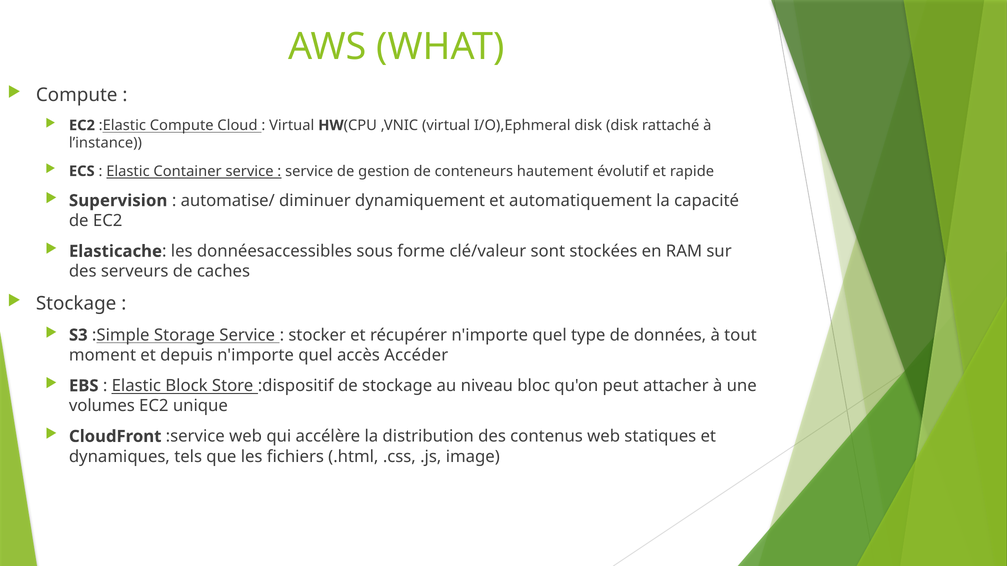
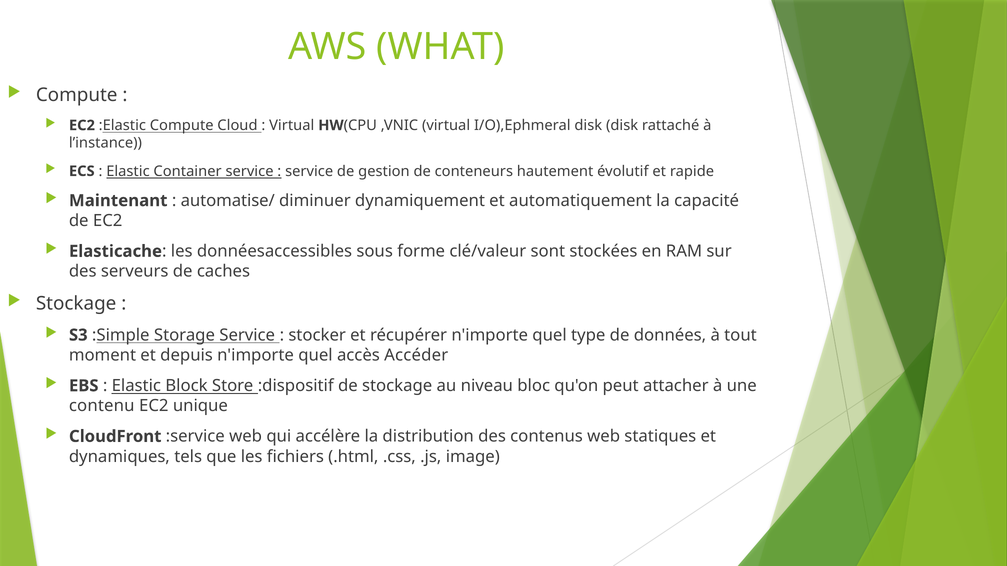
Supervision: Supervision -> Maintenant
volumes: volumes -> contenu
